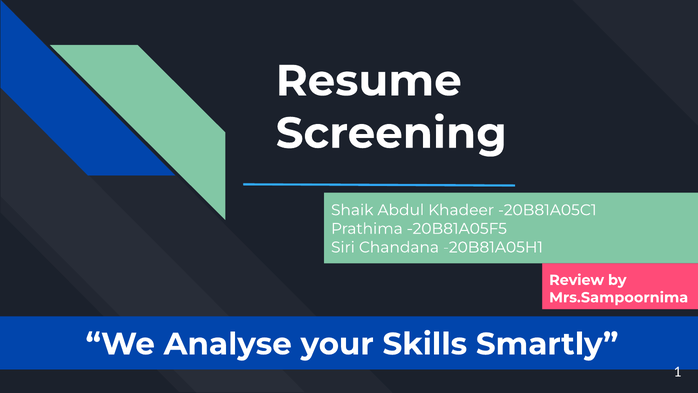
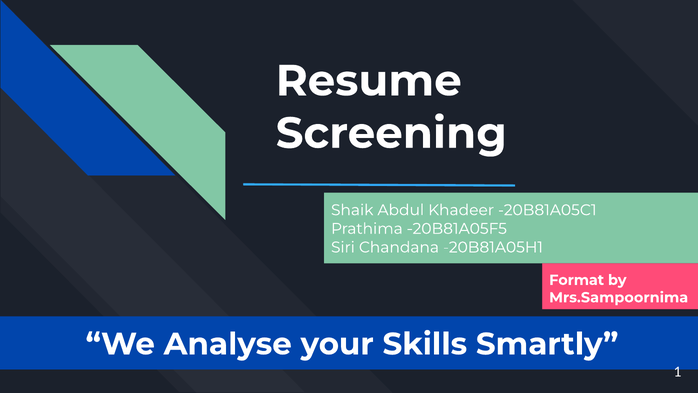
Review: Review -> Format
